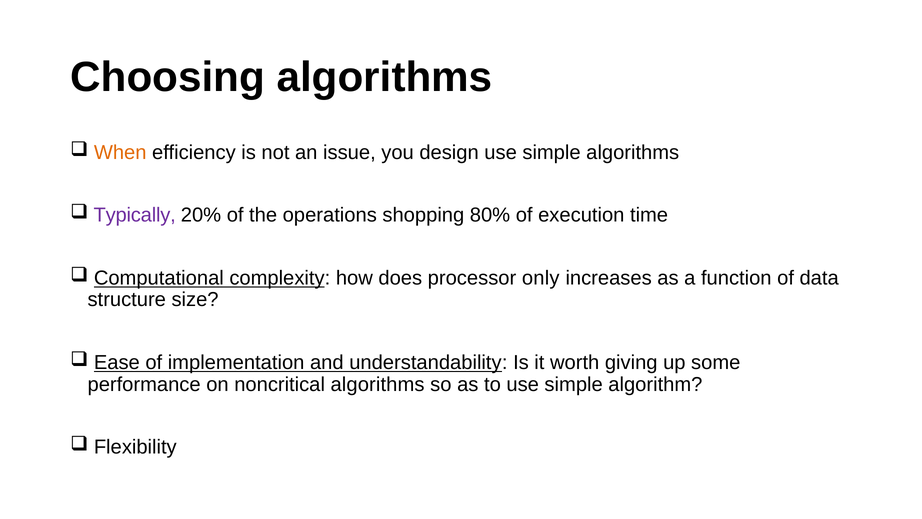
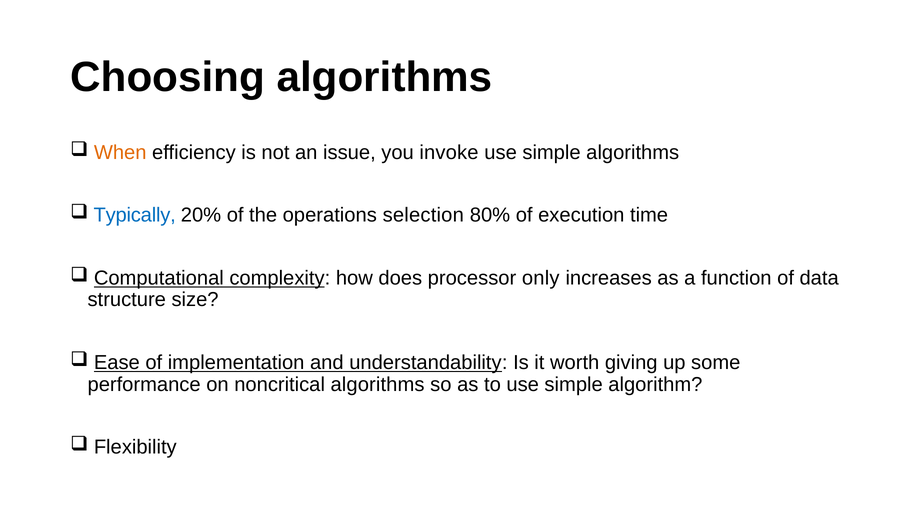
design: design -> invoke
Typically colour: purple -> blue
shopping: shopping -> selection
